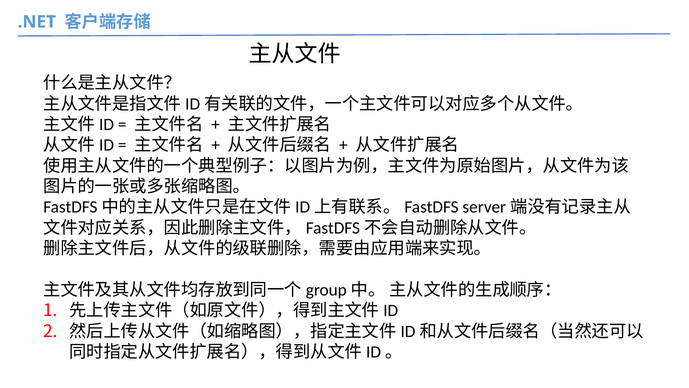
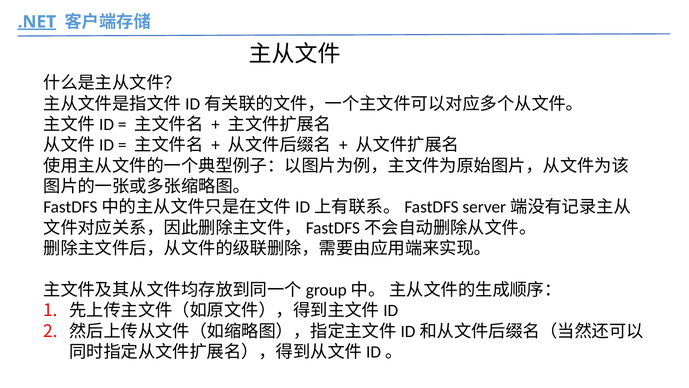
.NET underline: none -> present
